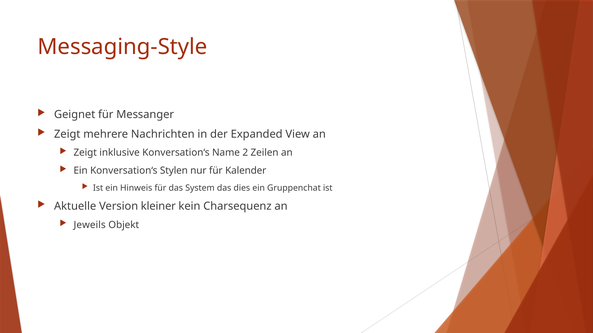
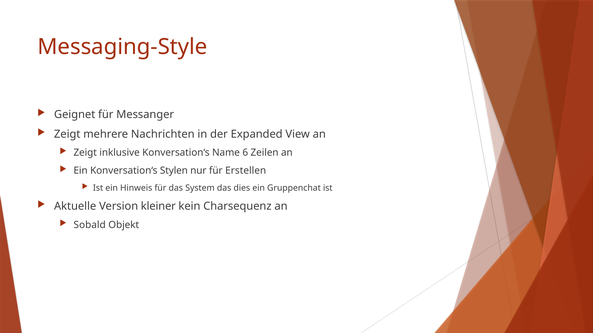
2: 2 -> 6
Kalender: Kalender -> Erstellen
Jeweils: Jeweils -> Sobald
